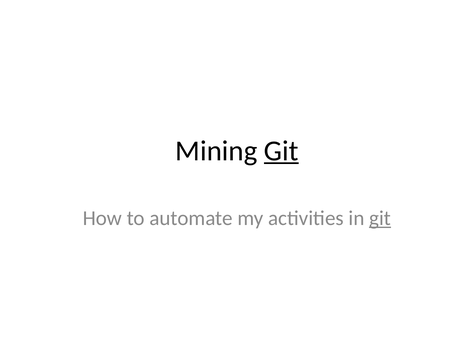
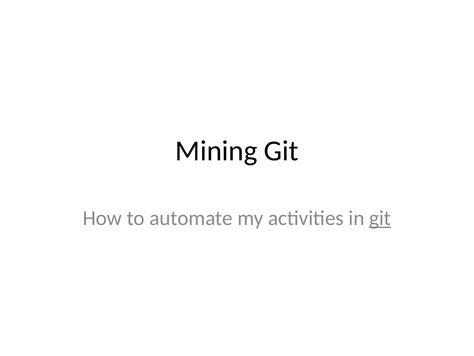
Git at (281, 151) underline: present -> none
